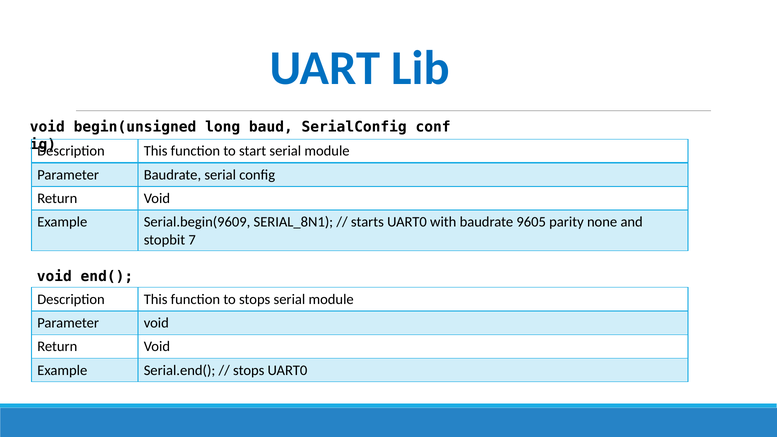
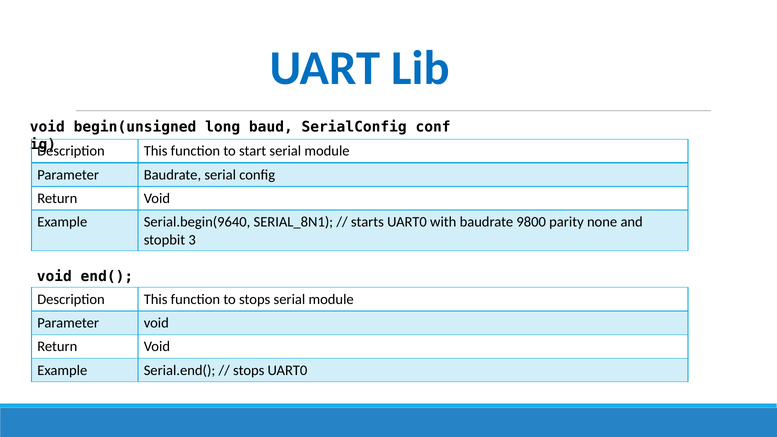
Serial.begin(9609: Serial.begin(9609 -> Serial.begin(9640
9605: 9605 -> 9800
7: 7 -> 3
